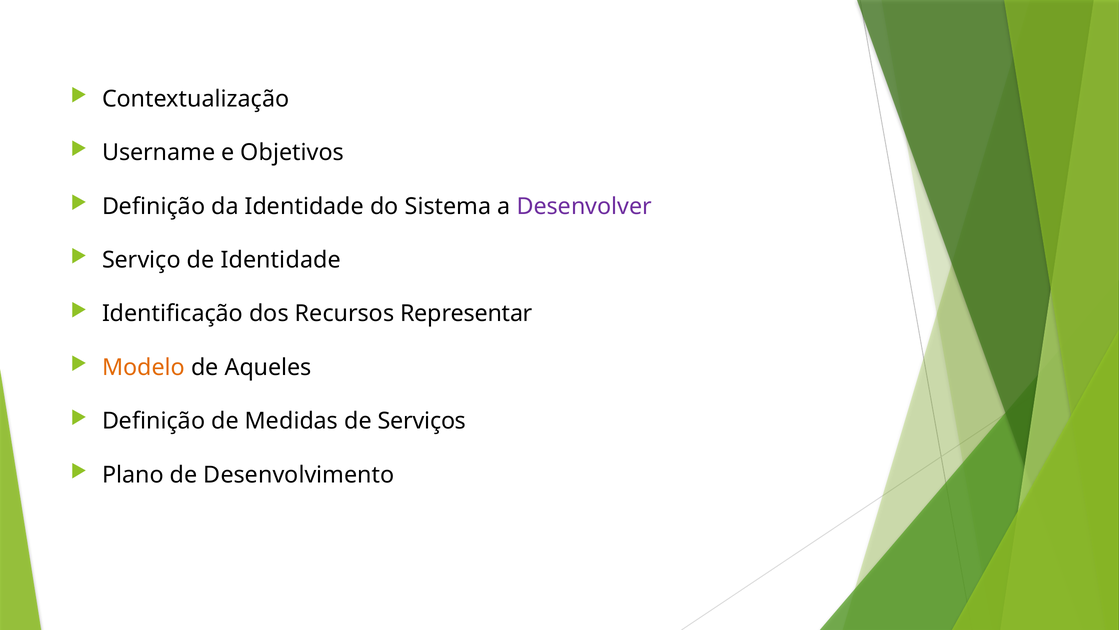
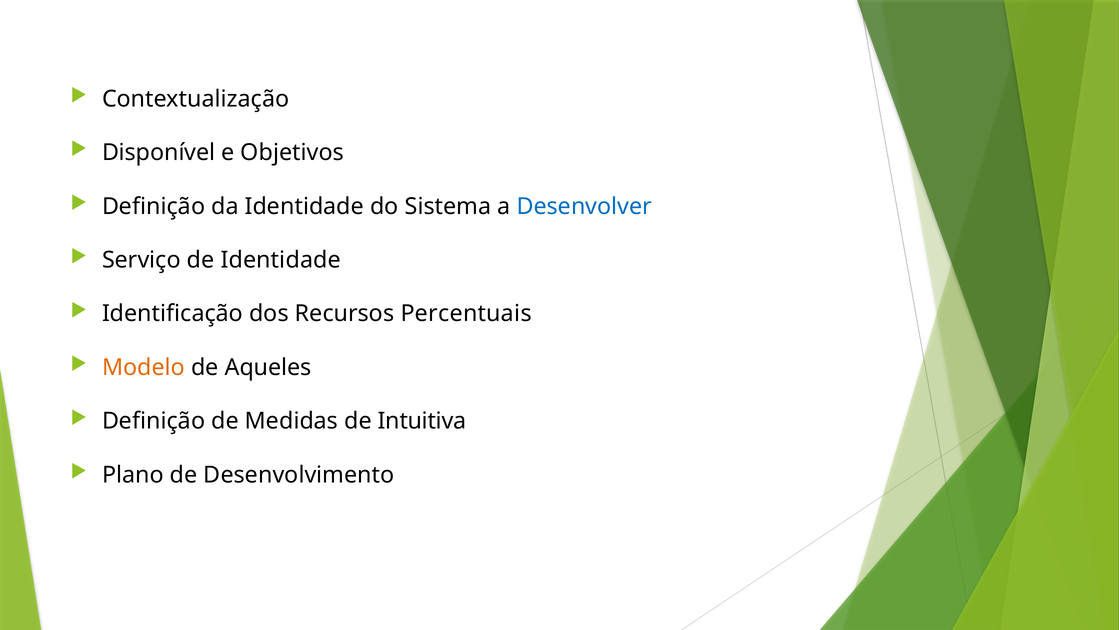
Username: Username -> Disponível
Desenvolver colour: purple -> blue
Representar: Representar -> Percentuais
Serviços: Serviços -> Intuitiva
